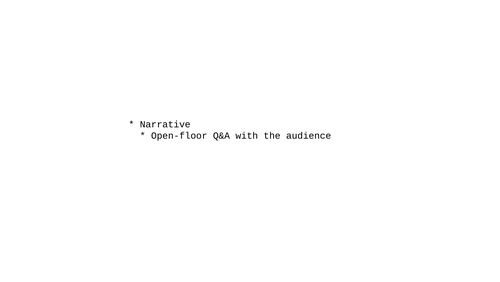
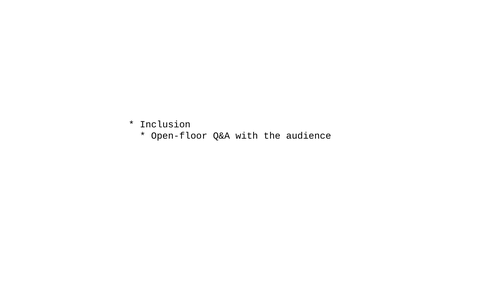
Narrative: Narrative -> Inclusion
